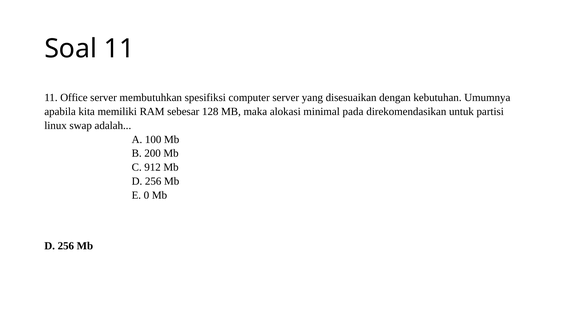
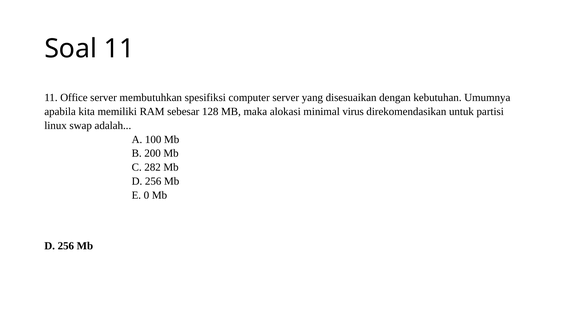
pada: pada -> virus
912: 912 -> 282
